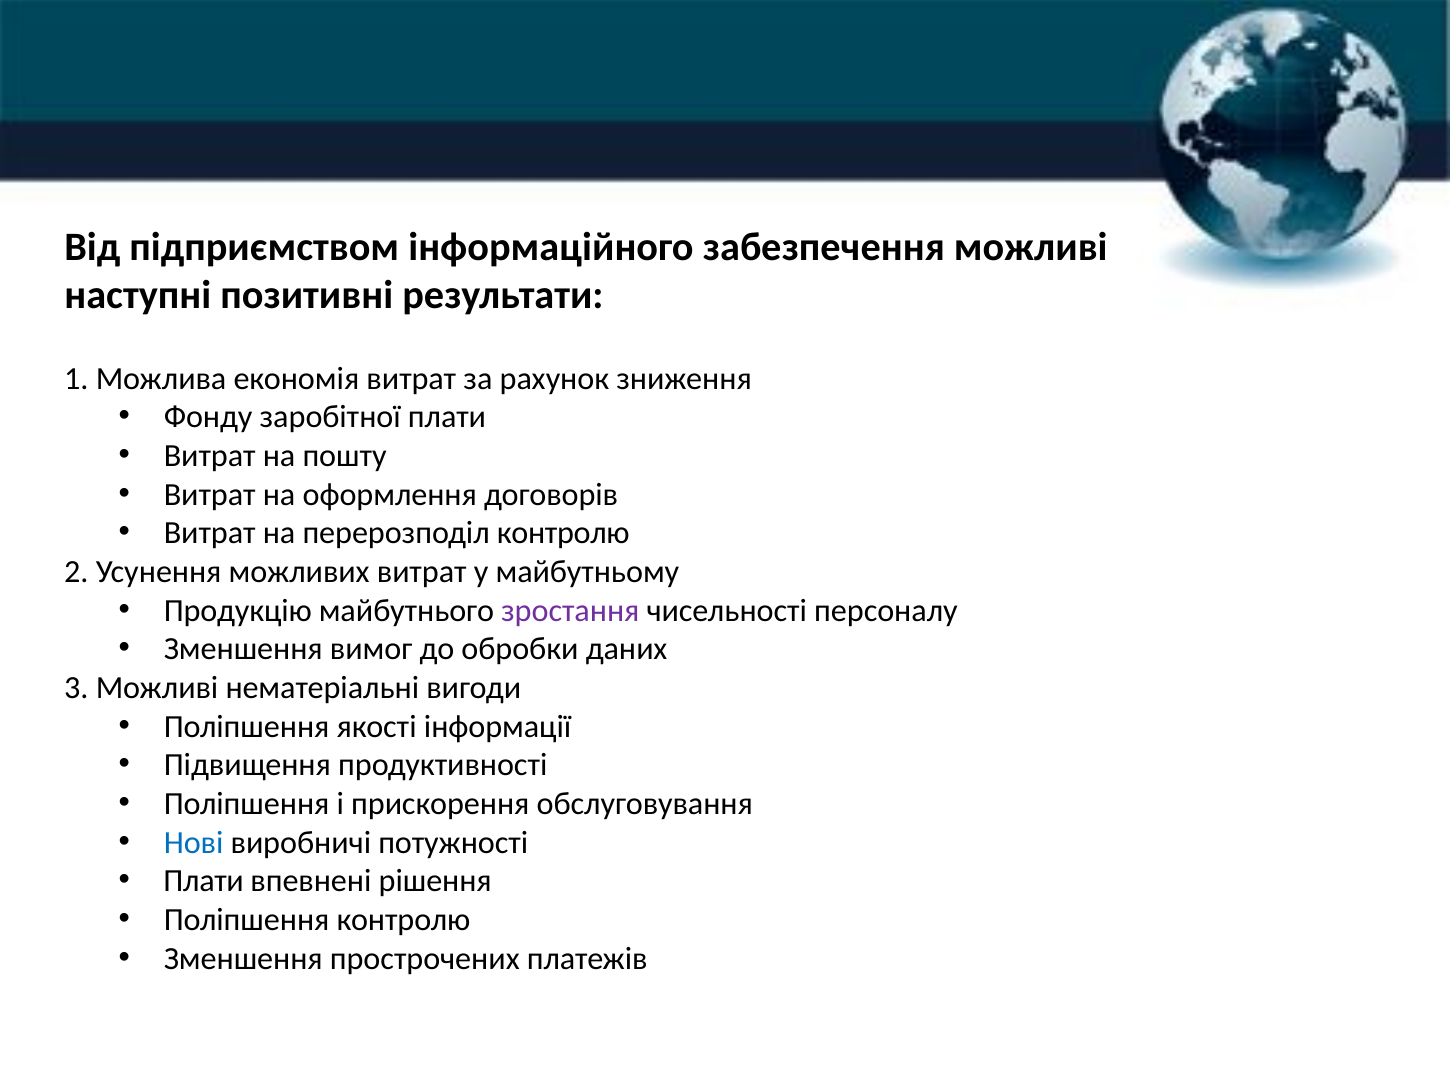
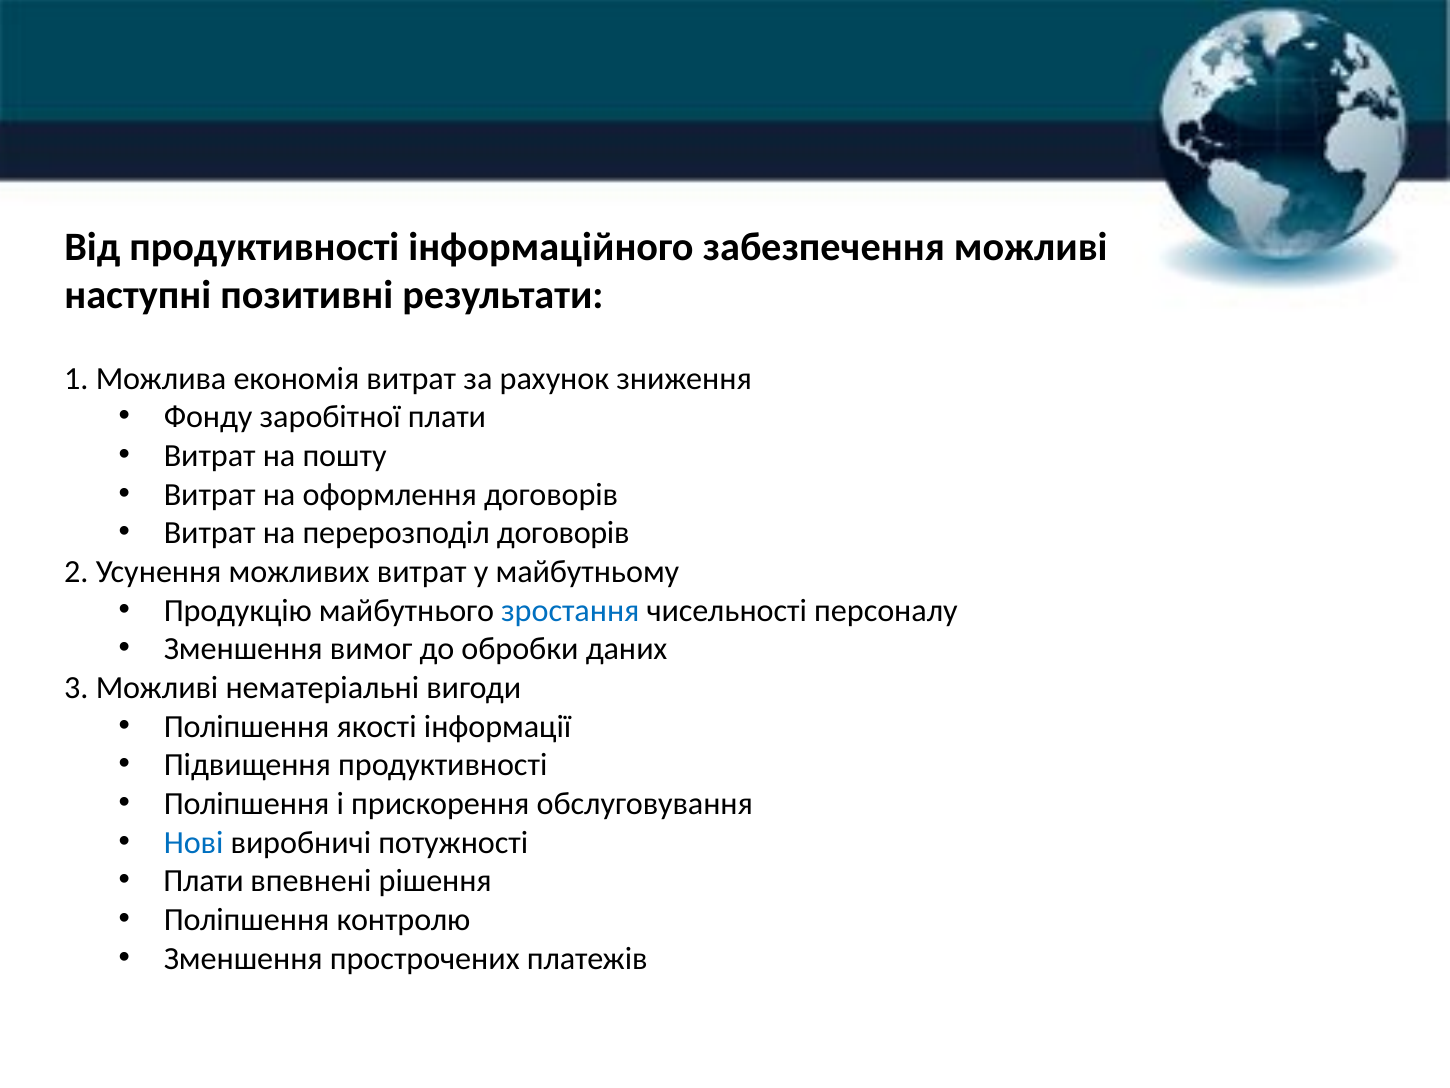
Від підприємством: підприємством -> продуктивності
перерозподіл контролю: контролю -> договорів
зростання colour: purple -> blue
